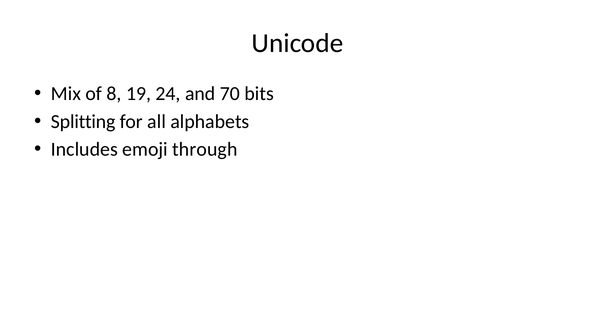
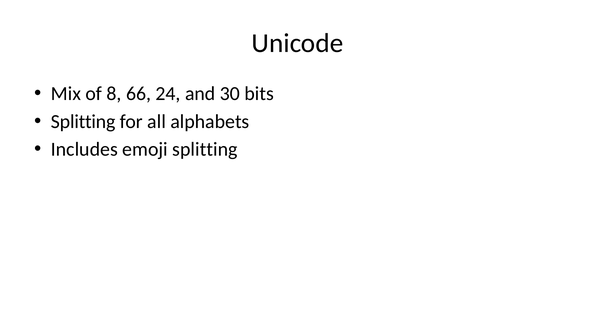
19: 19 -> 66
70: 70 -> 30
emoji through: through -> splitting
